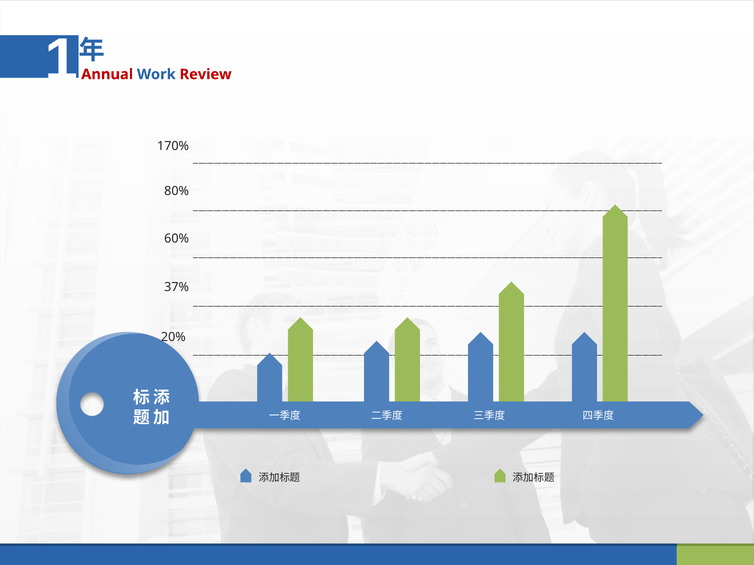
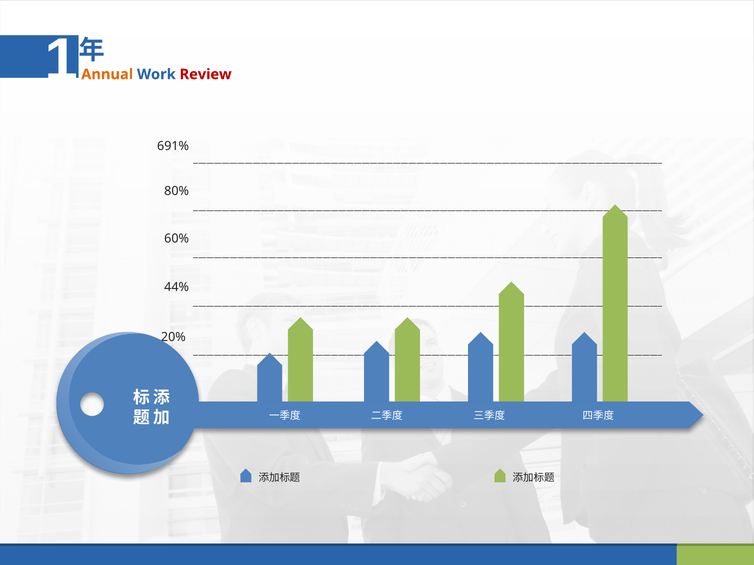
Annual colour: red -> orange
170%: 170% -> 691%
37%: 37% -> 44%
